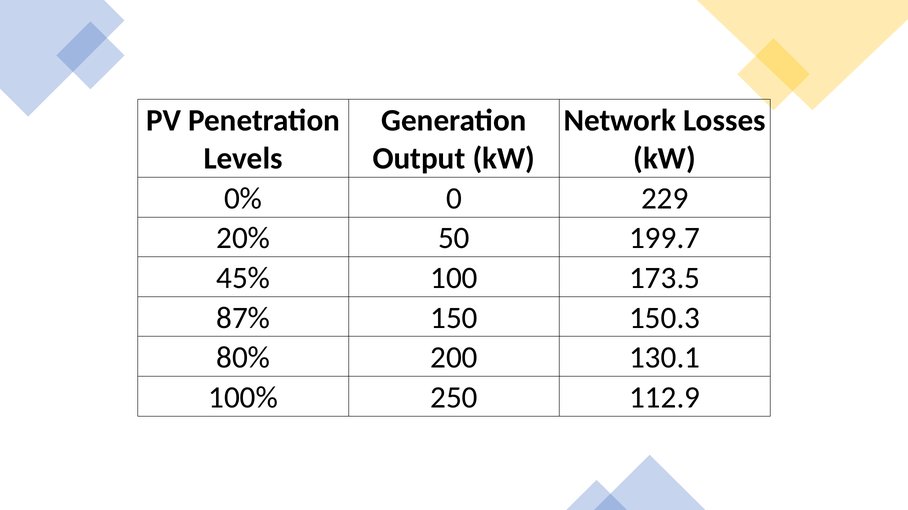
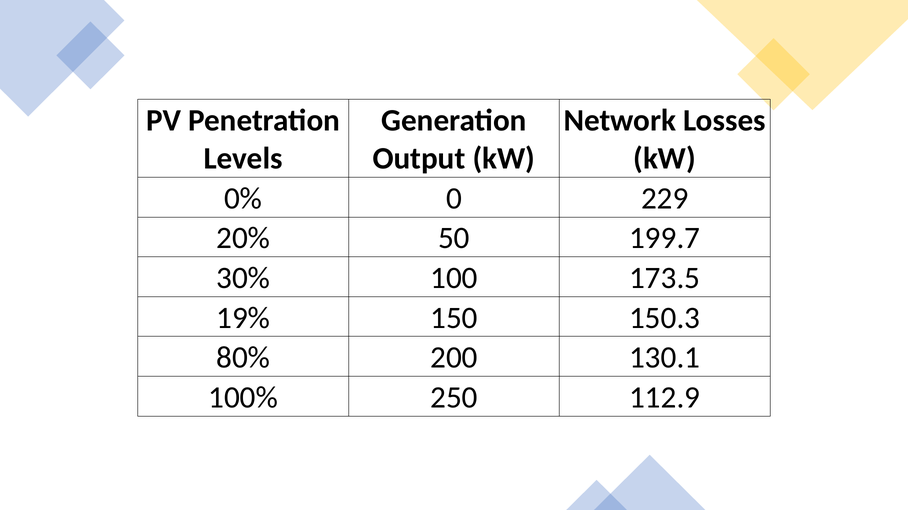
45%: 45% -> 30%
87%: 87% -> 19%
